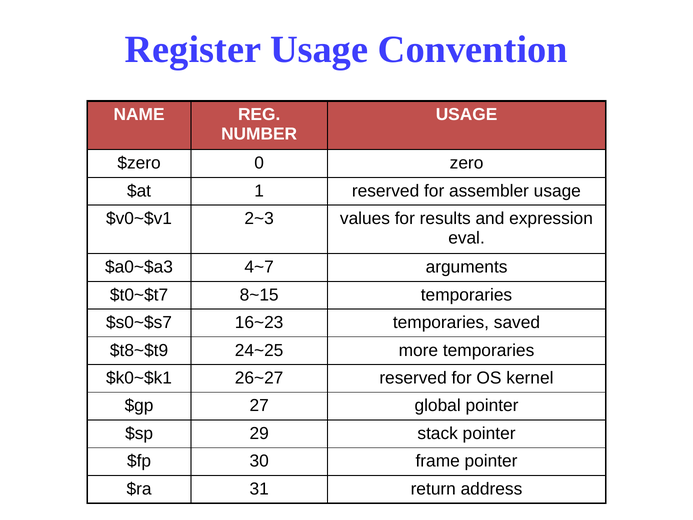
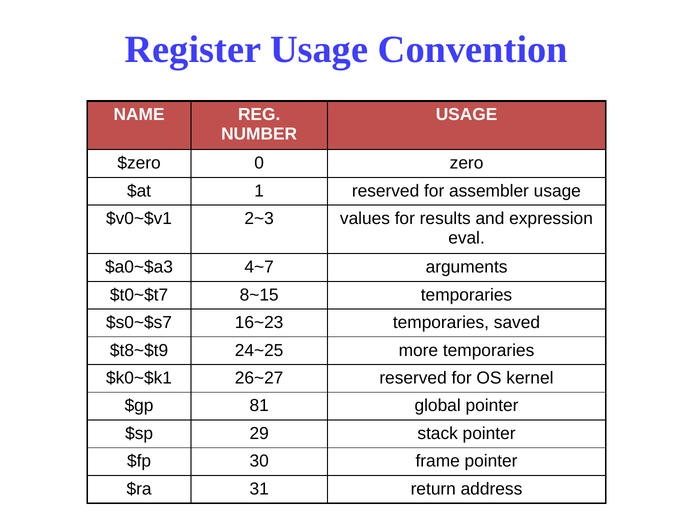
27: 27 -> 81
